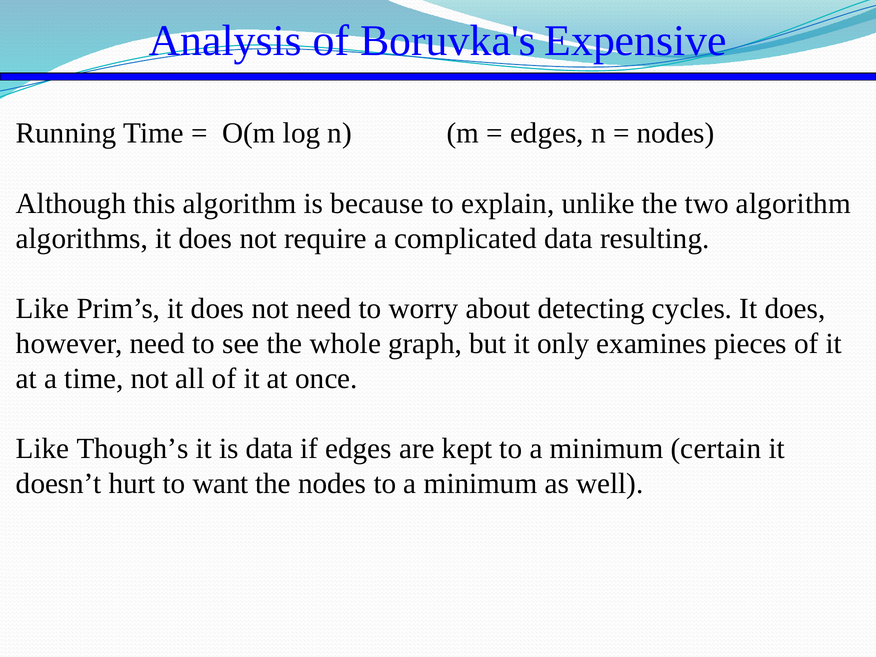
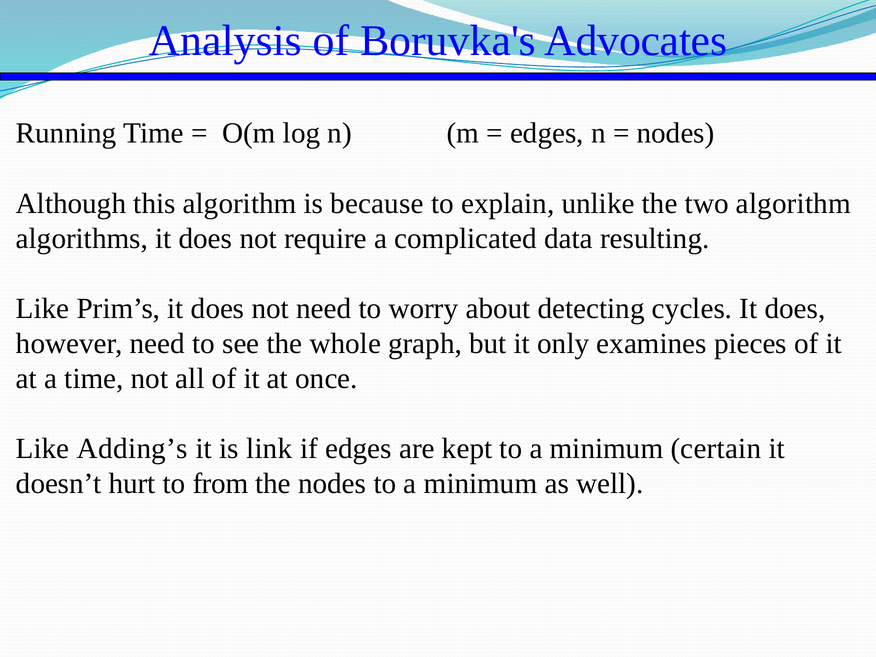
Expensive: Expensive -> Advocates
Though’s: Though’s -> Adding’s
is data: data -> link
want: want -> from
